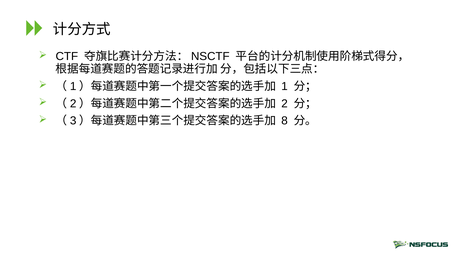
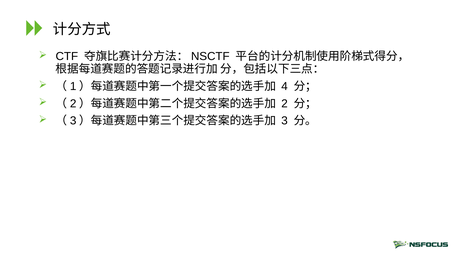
1: 1 -> 4
8: 8 -> 3
